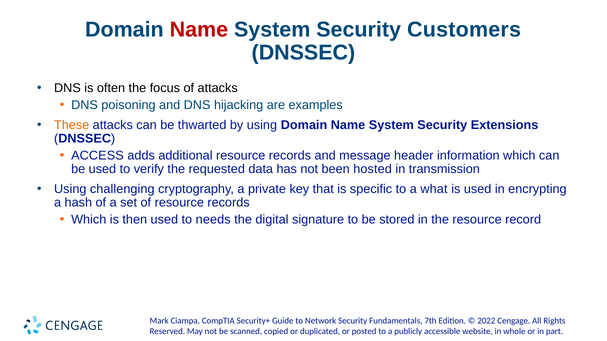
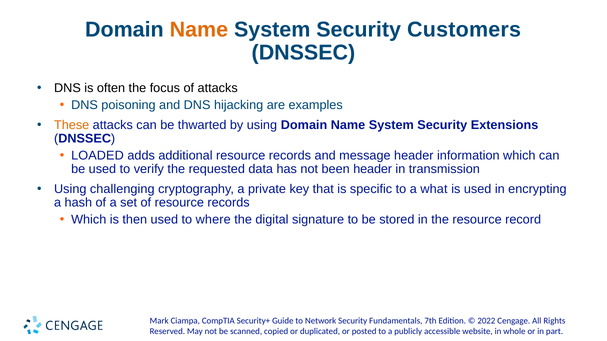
Name at (199, 30) colour: red -> orange
ACCESS: ACCESS -> LOADED
been hosted: hosted -> header
needs: needs -> where
